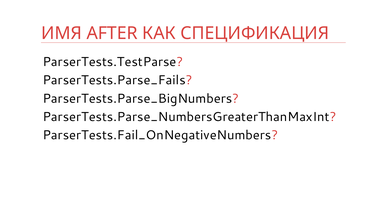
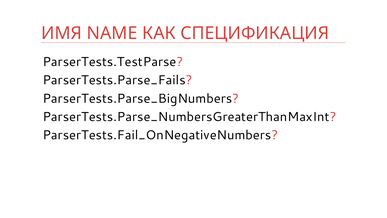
AFTER: AFTER -> NAME
